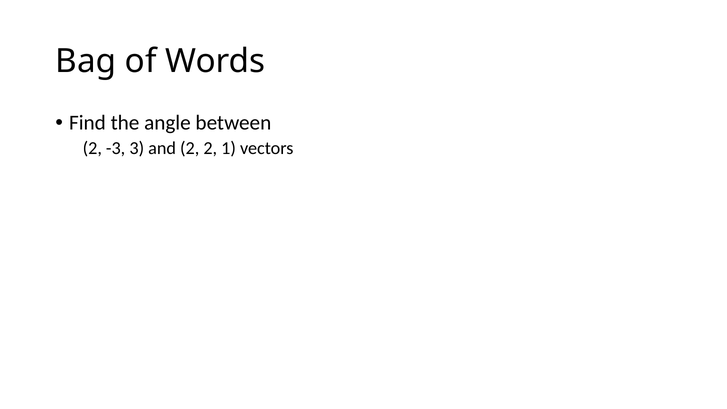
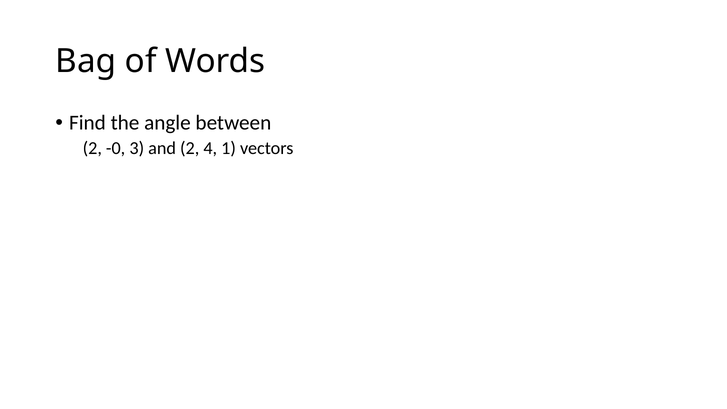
-3: -3 -> -0
2 2: 2 -> 4
